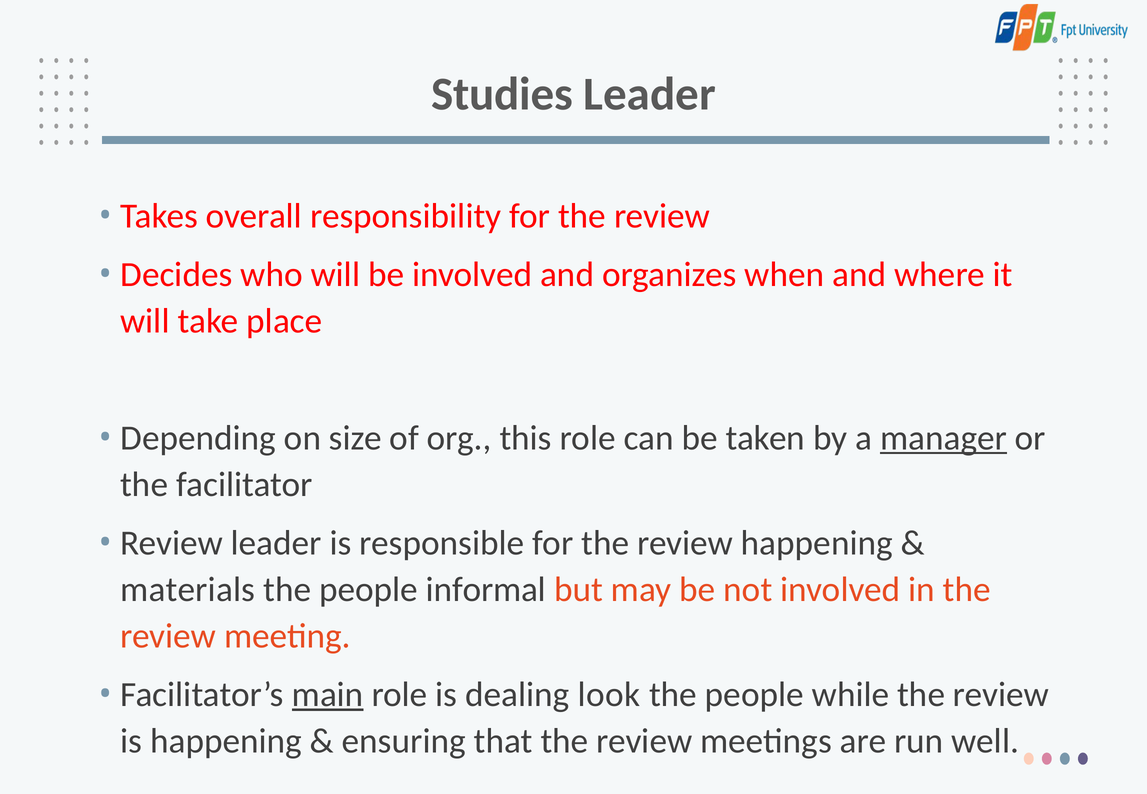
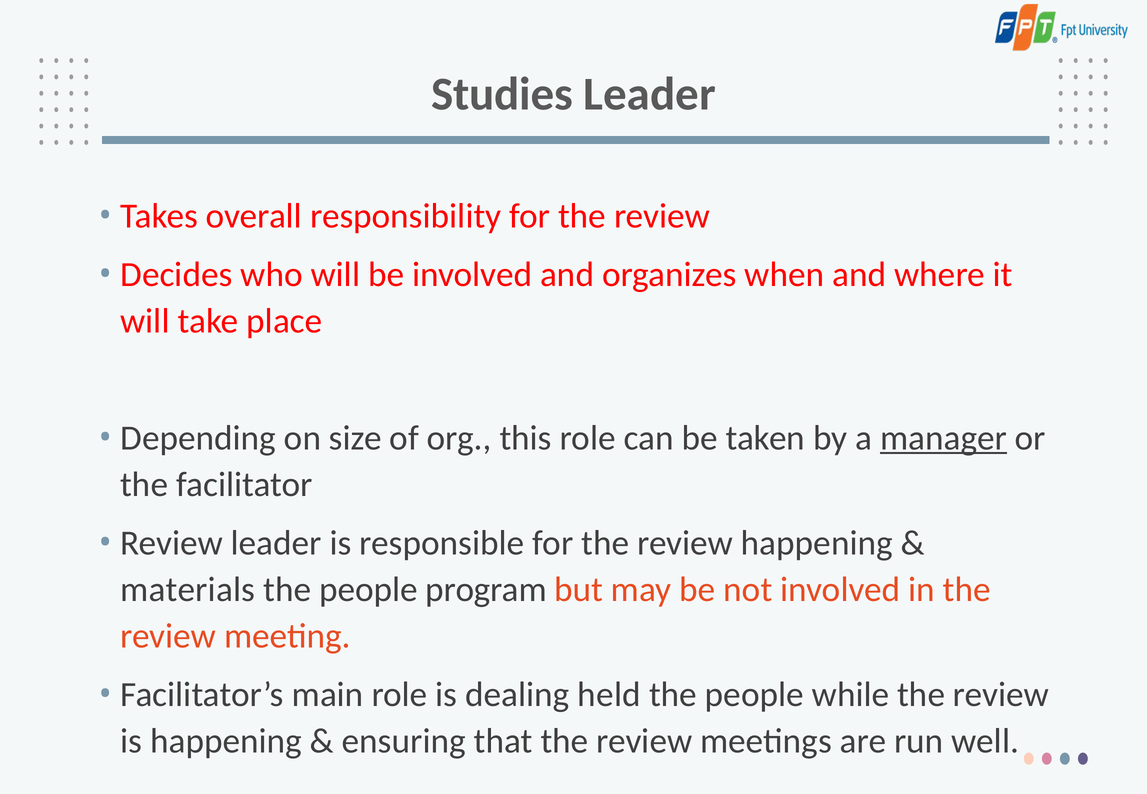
informal: informal -> program
main underline: present -> none
look: look -> held
